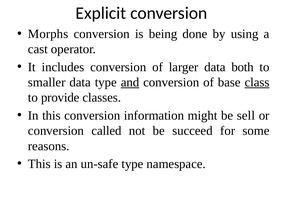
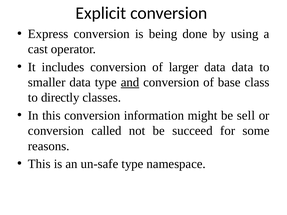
Morphs: Morphs -> Express
data both: both -> data
class underline: present -> none
provide: provide -> directly
